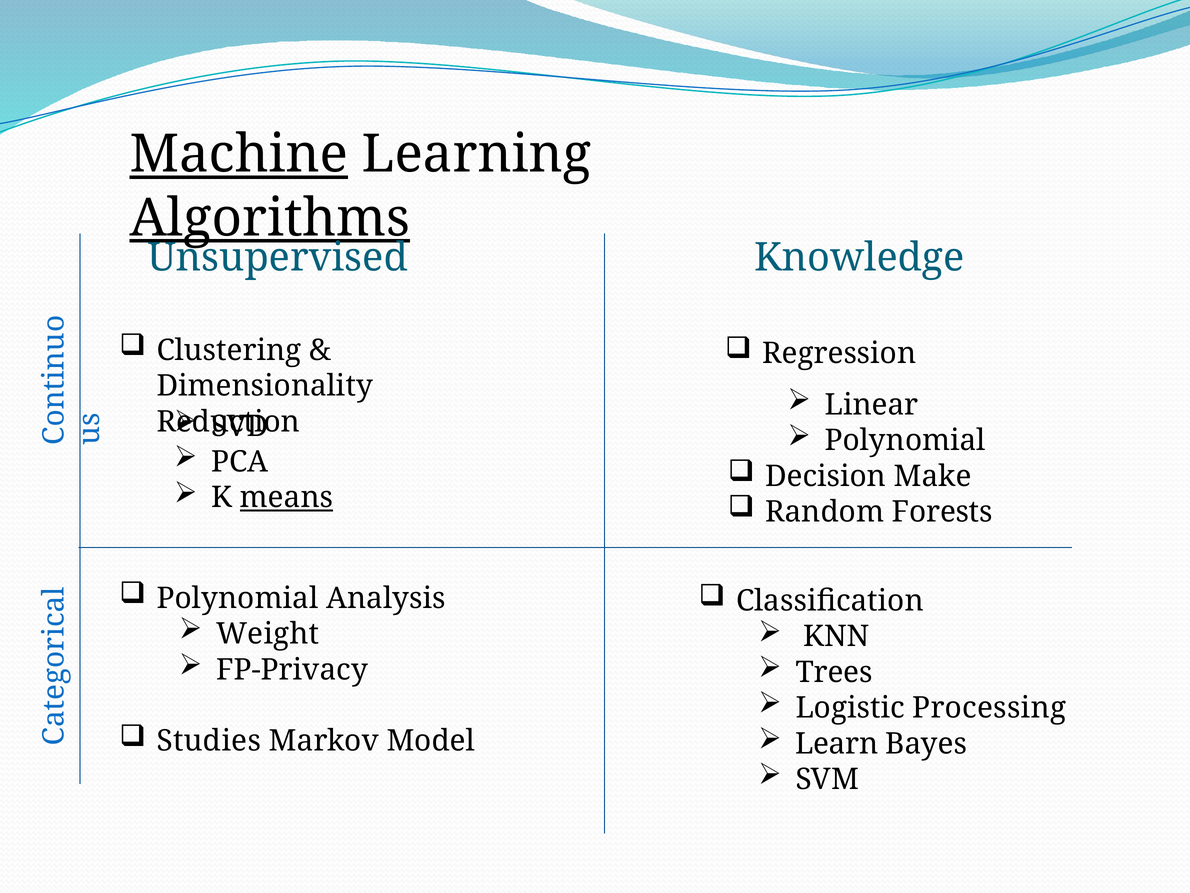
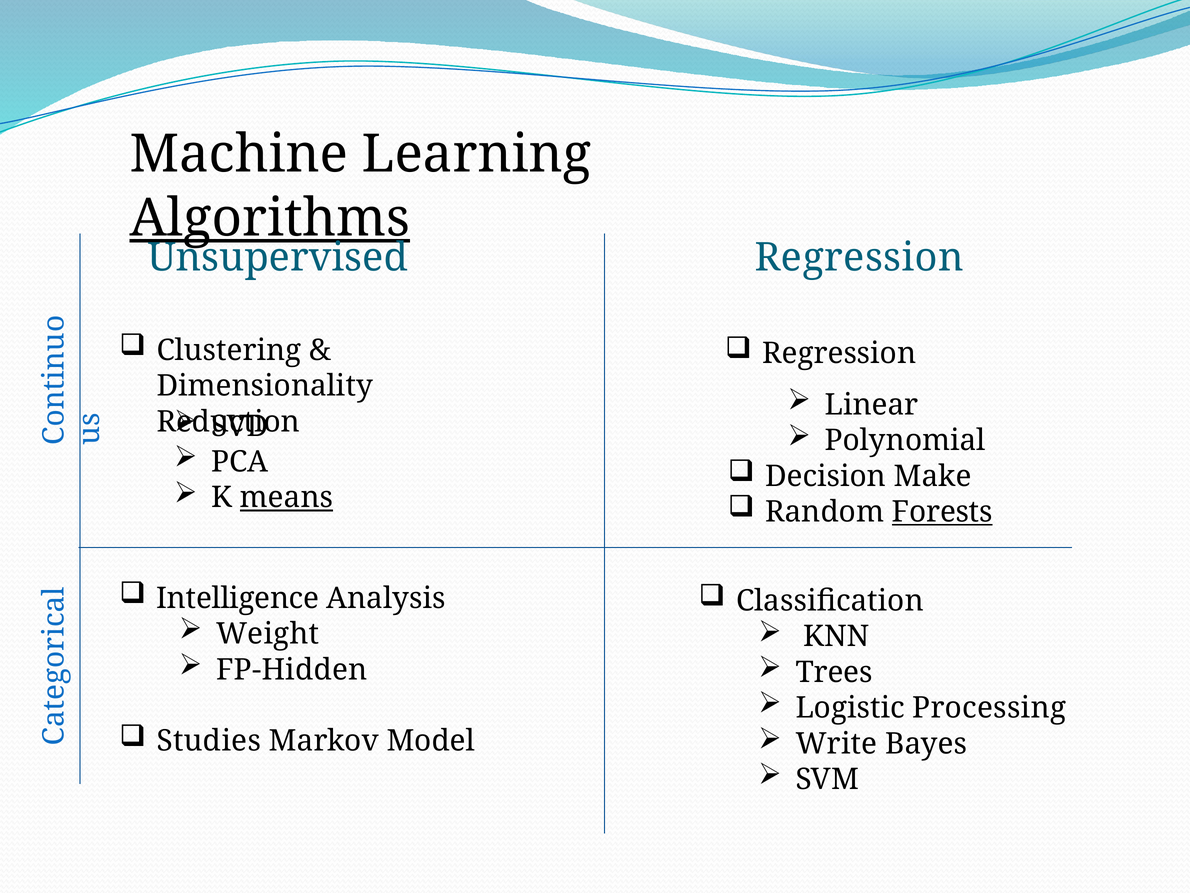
Machine underline: present -> none
Knowledge at (859, 258): Knowledge -> Regression
Forests underline: none -> present
Polynomial at (238, 598): Polynomial -> Intelligence
FP-Privacy: FP-Privacy -> FP-Hidden
Learn: Learn -> Write
